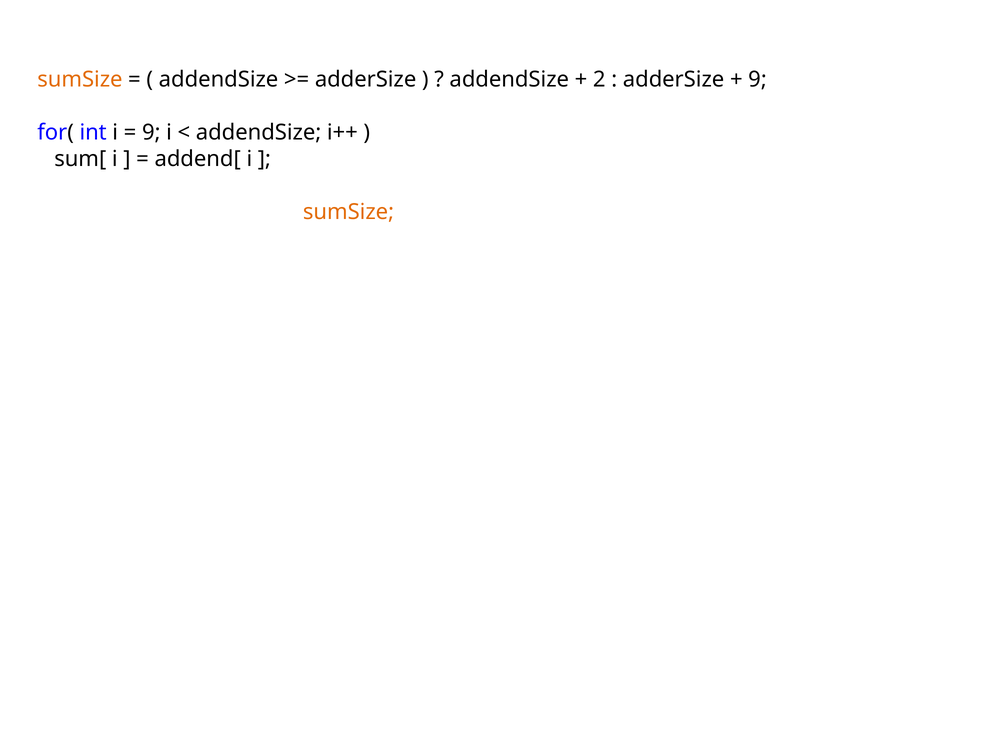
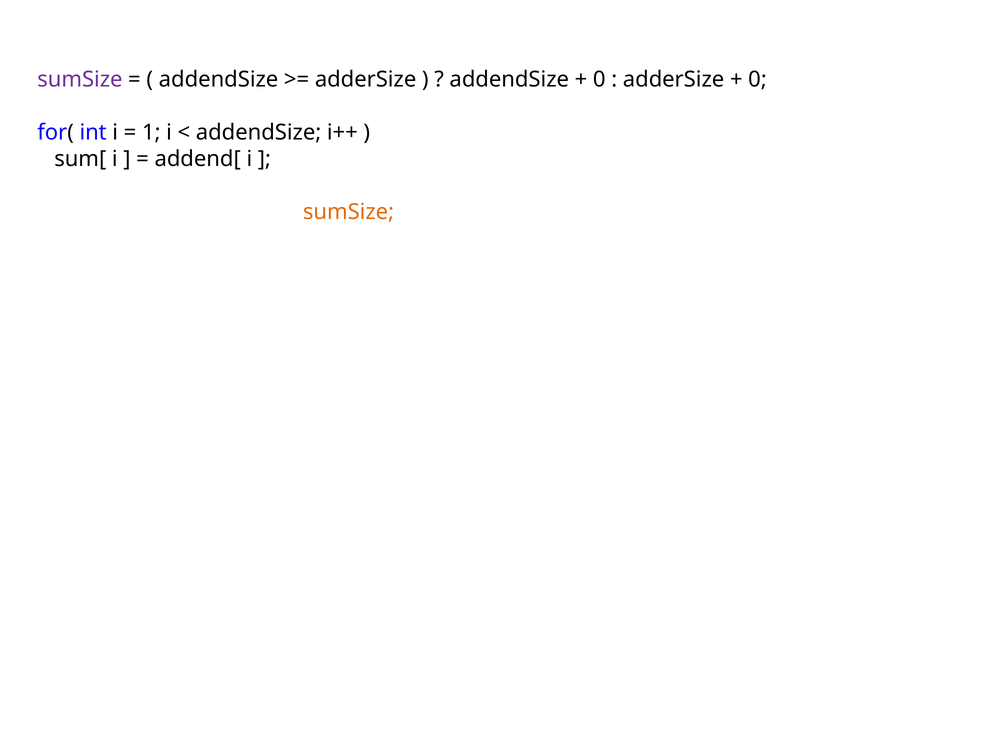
sumSize at (80, 79) colour: orange -> purple
2 at (599, 79): 2 -> 0
9 at (758, 79): 9 -> 0
9 at (151, 132): 9 -> 1
